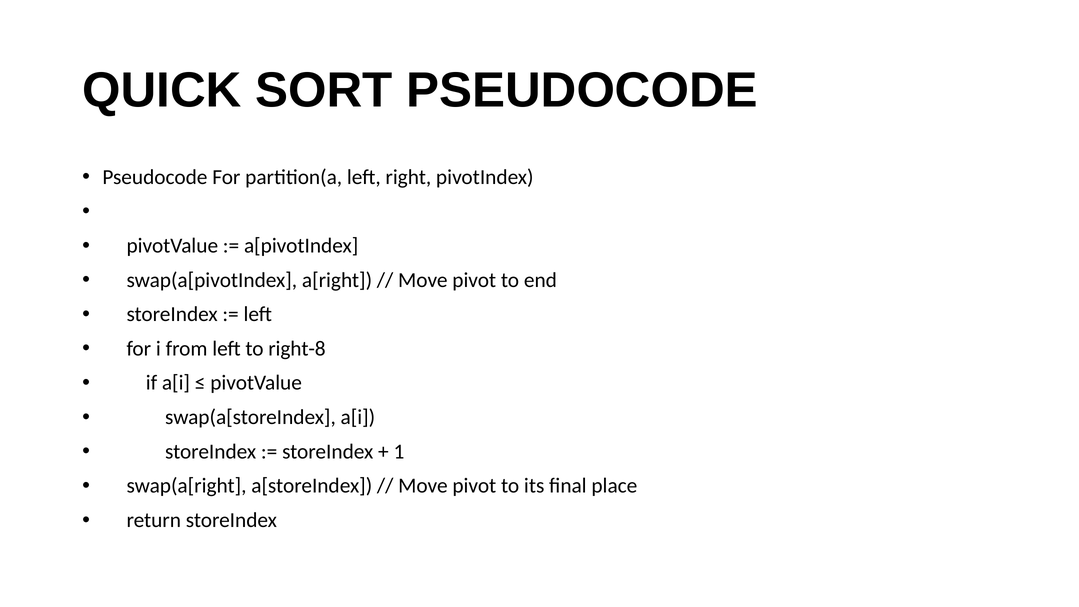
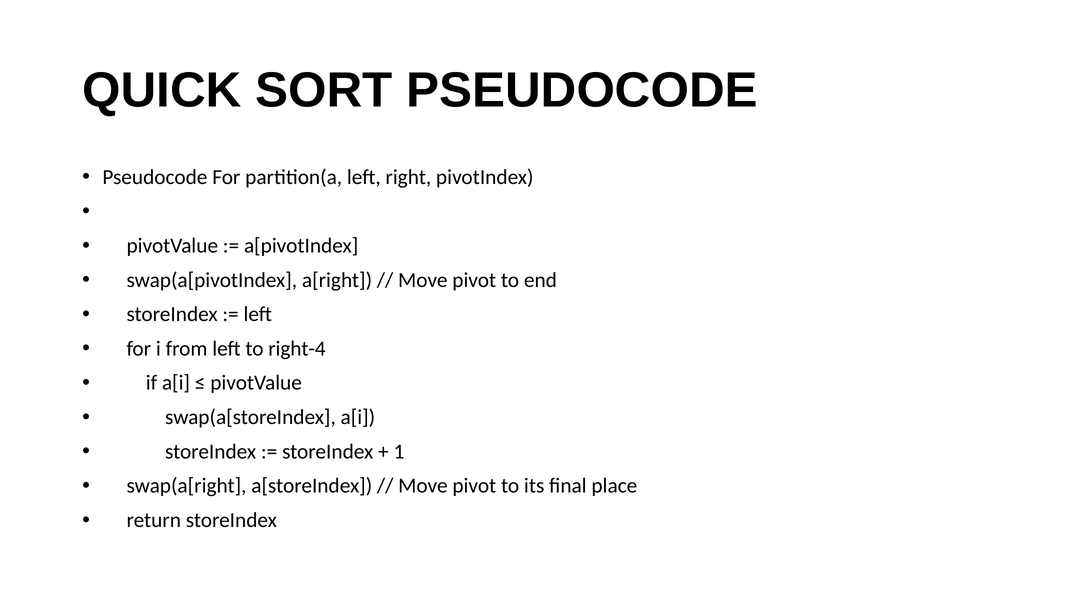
right-8: right-8 -> right-4
